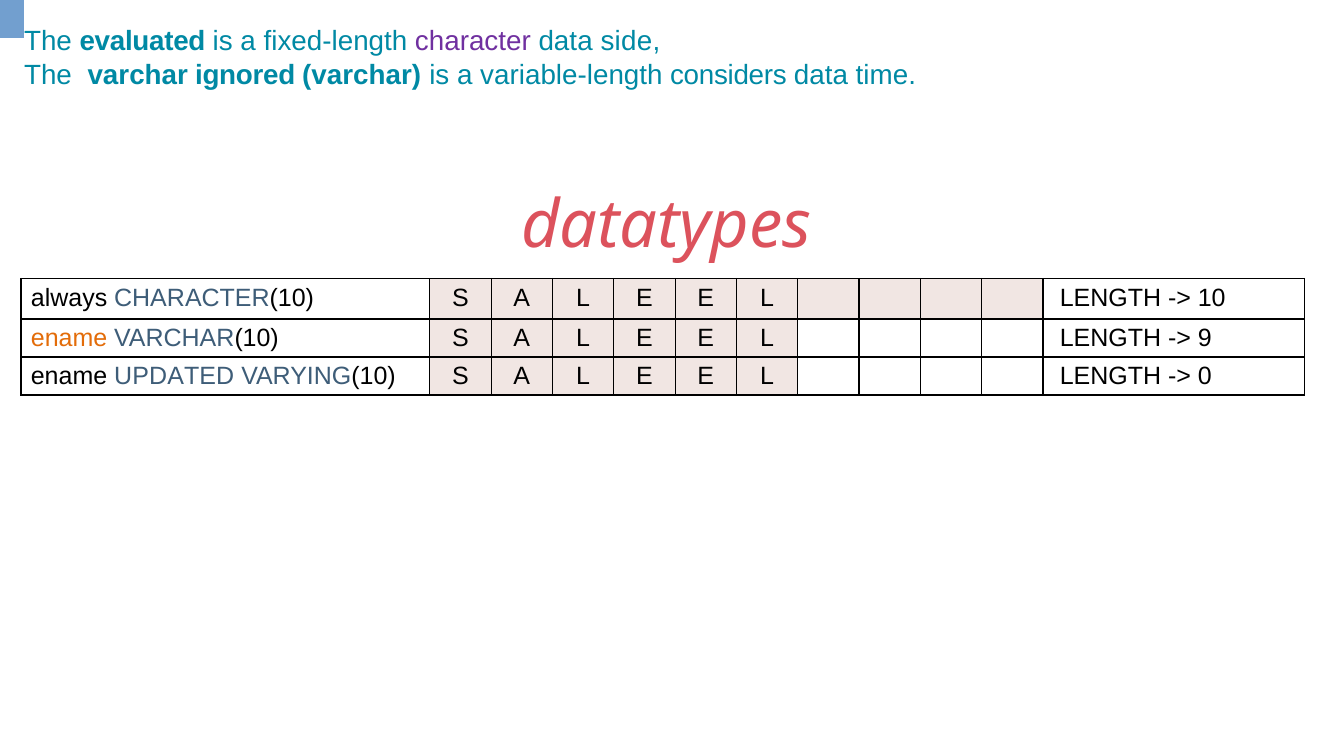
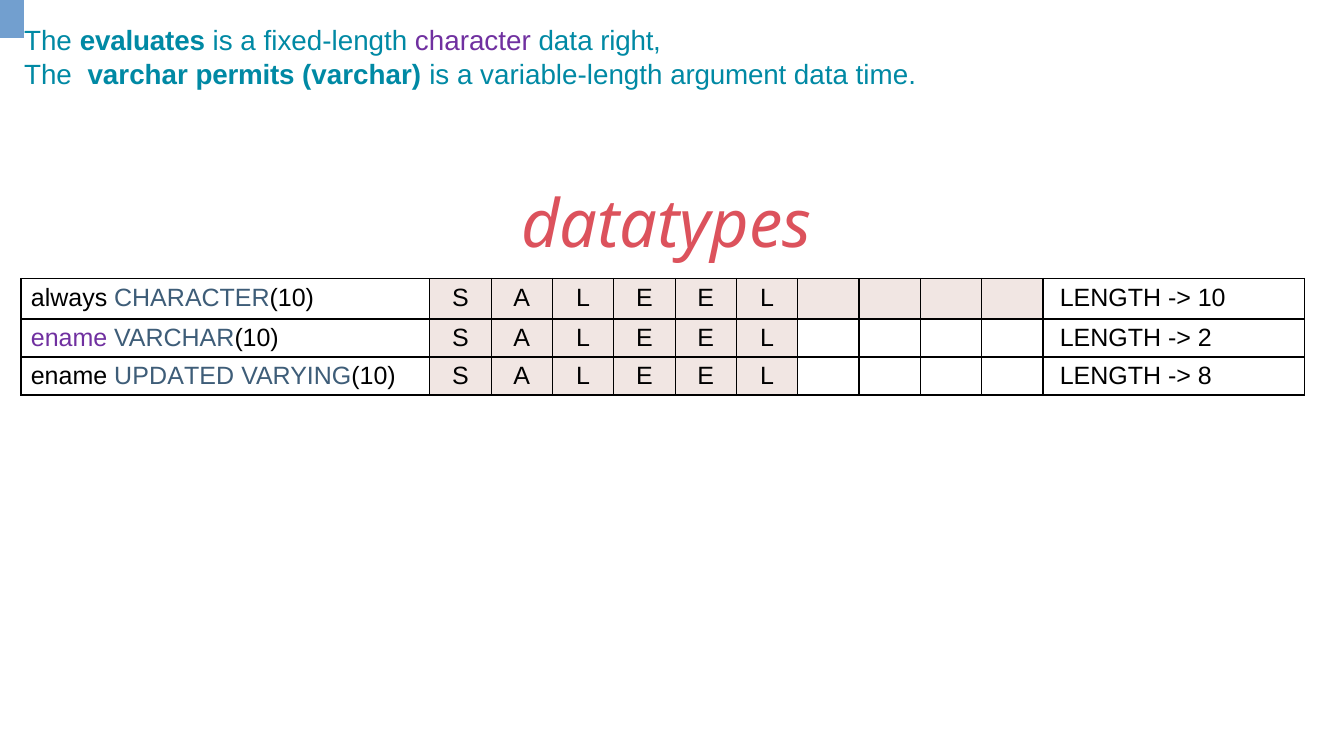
evaluated: evaluated -> evaluates
side: side -> right
ignored: ignored -> permits
considers: considers -> argument
ename at (69, 338) colour: orange -> purple
9: 9 -> 2
0: 0 -> 8
